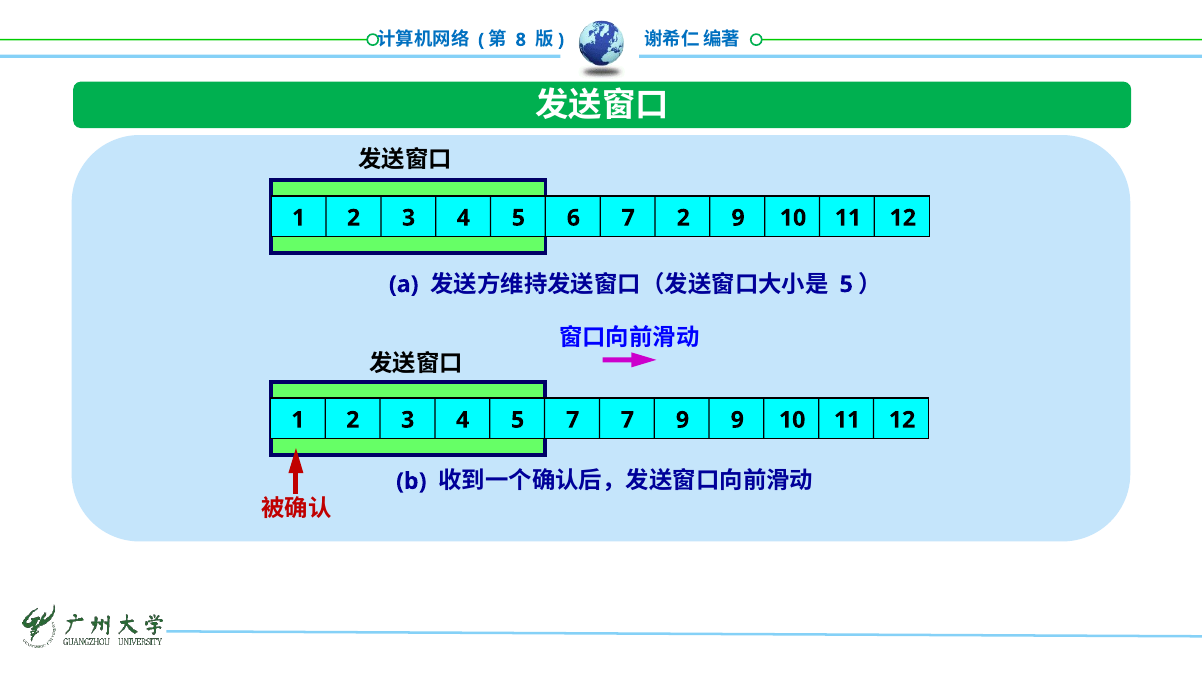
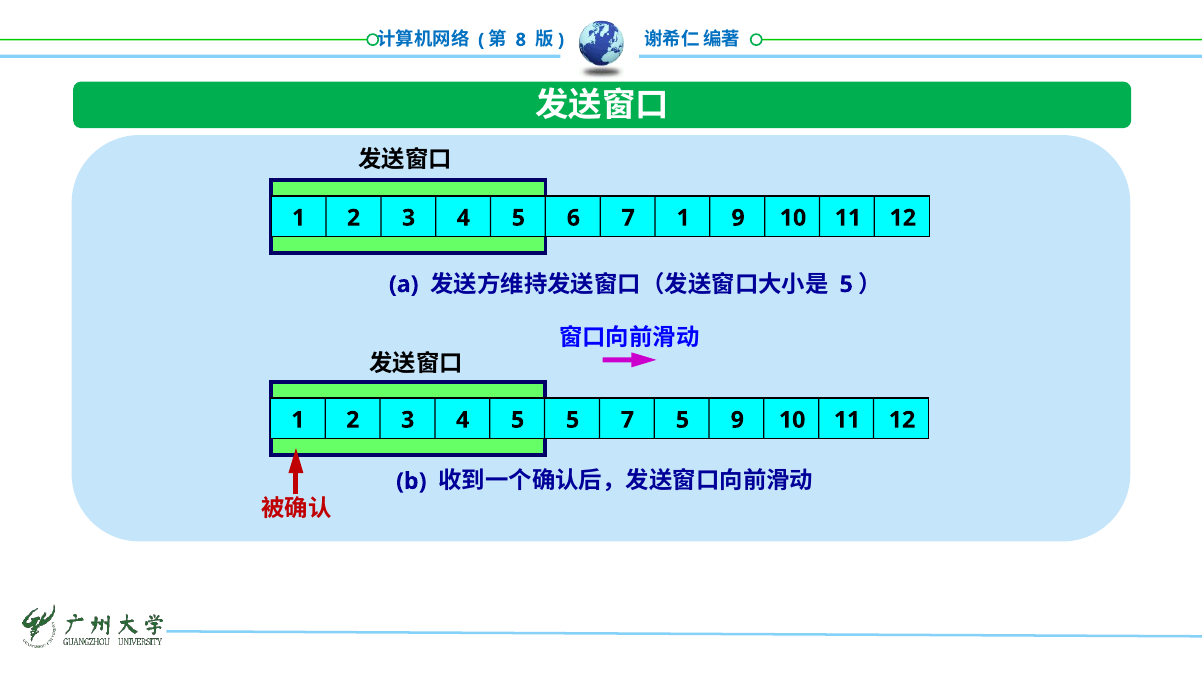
7 2: 2 -> 1
5 7: 7 -> 5
7 9: 9 -> 5
